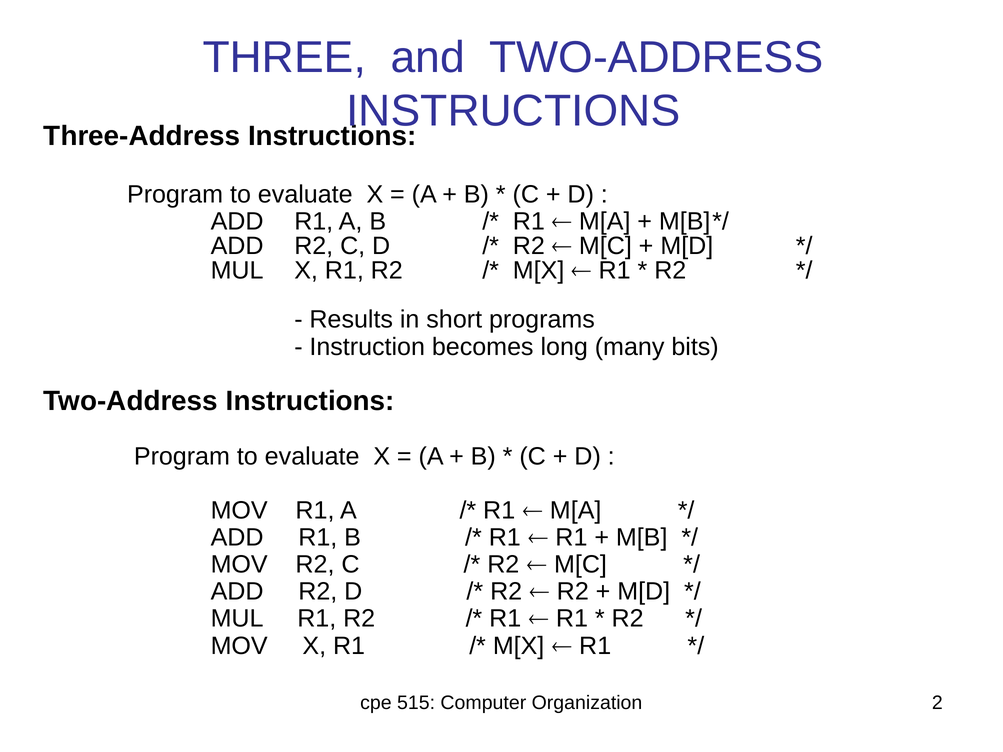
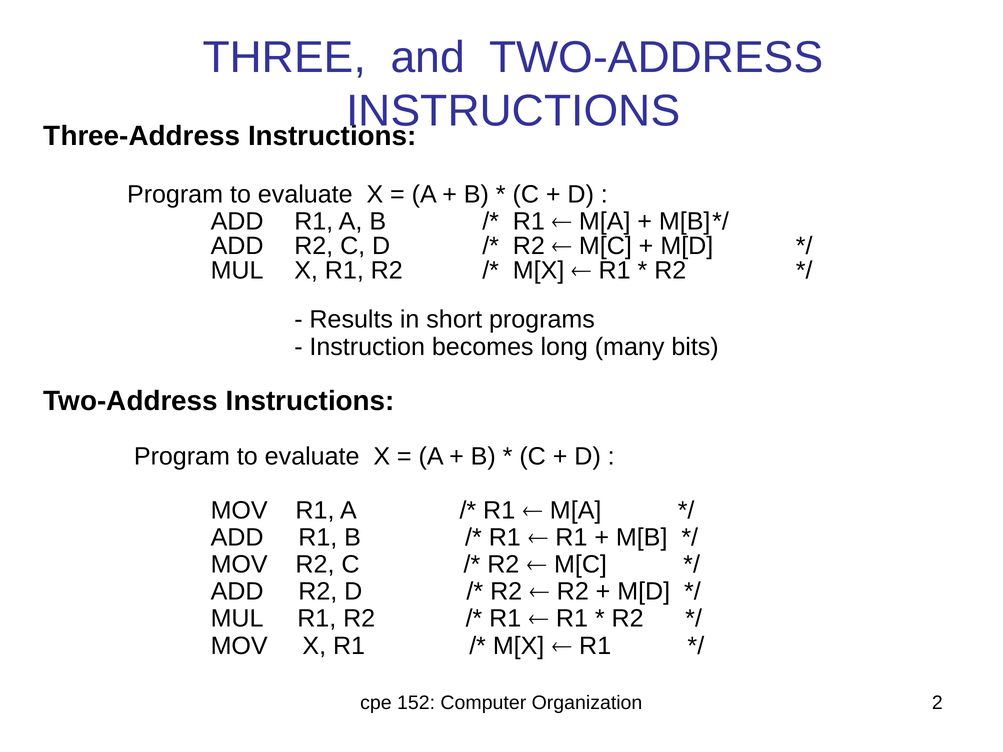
515: 515 -> 152
